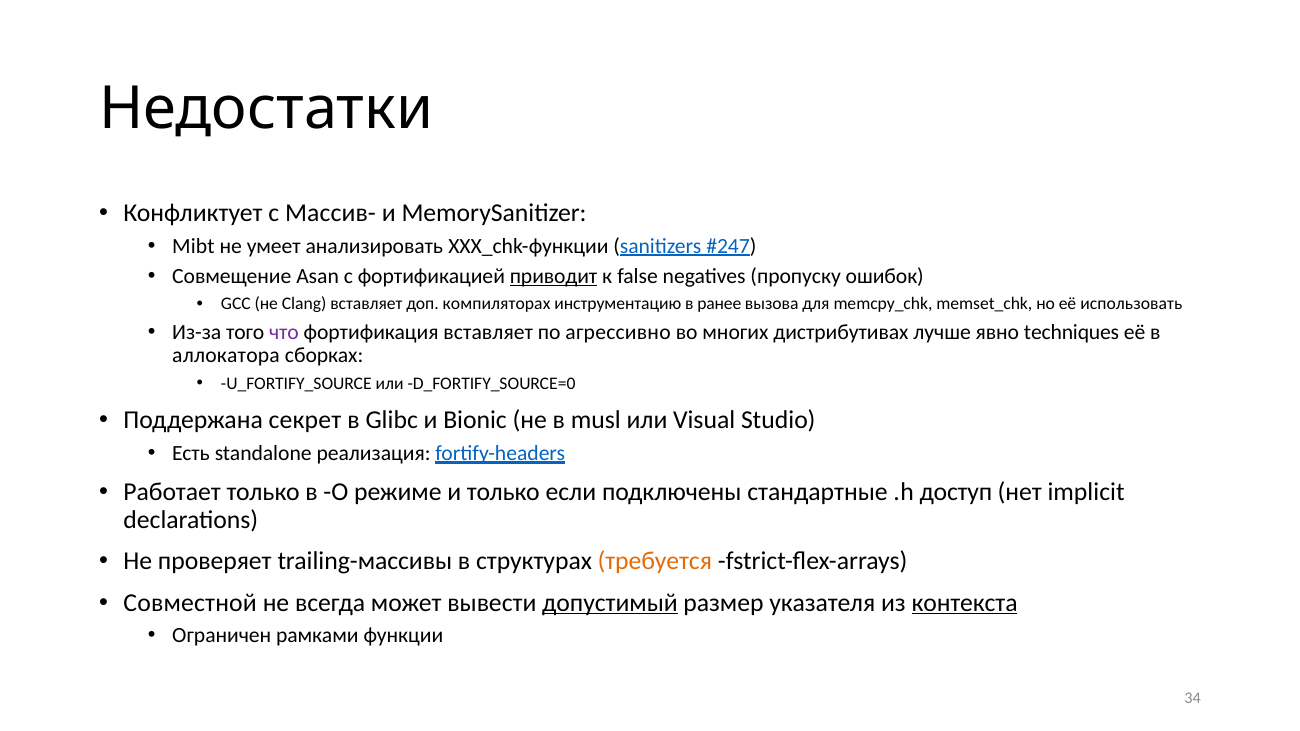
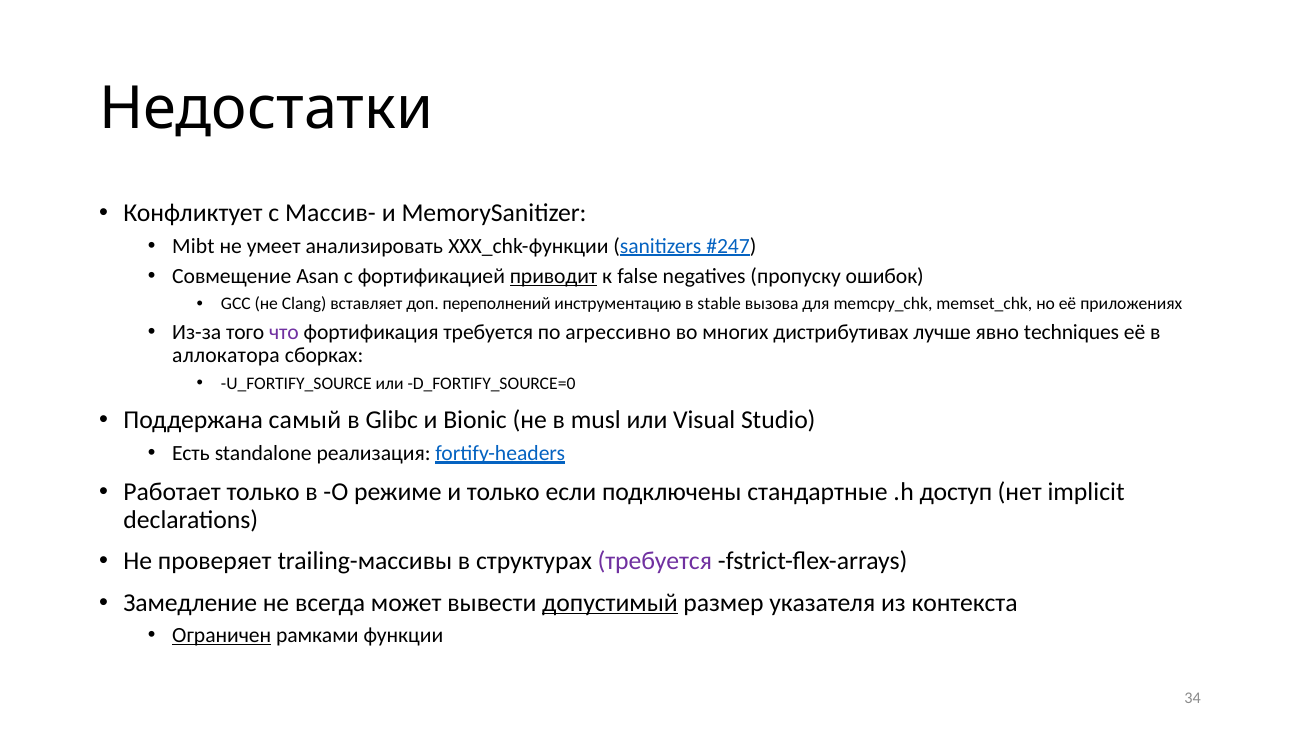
компиляторах: компиляторах -> переполнений
ранее: ранее -> stable
использовать: использовать -> приложениях
фортификация вставляет: вставляет -> требуется
секрет: секрет -> самый
требуется at (655, 561) colour: orange -> purple
Совместной: Совместной -> Замедление
контекста underline: present -> none
Ограничен underline: none -> present
